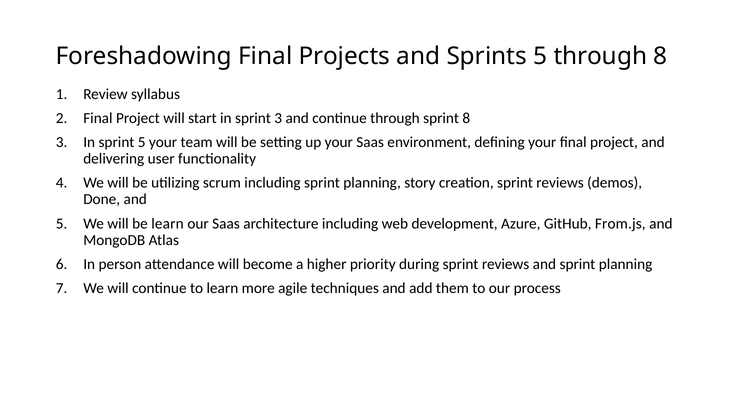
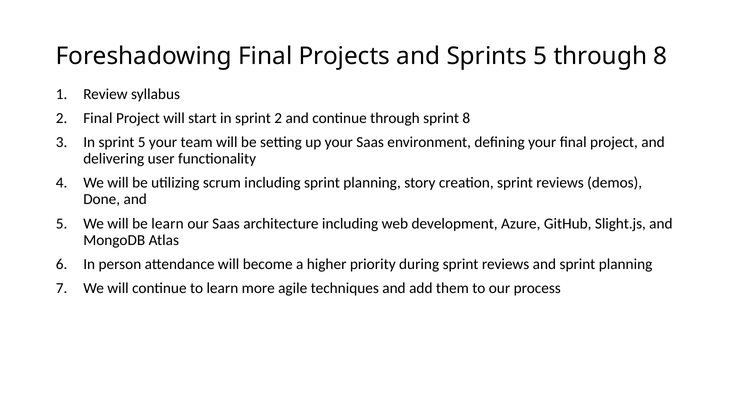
sprint 3: 3 -> 2
From.js: From.js -> Slight.js
